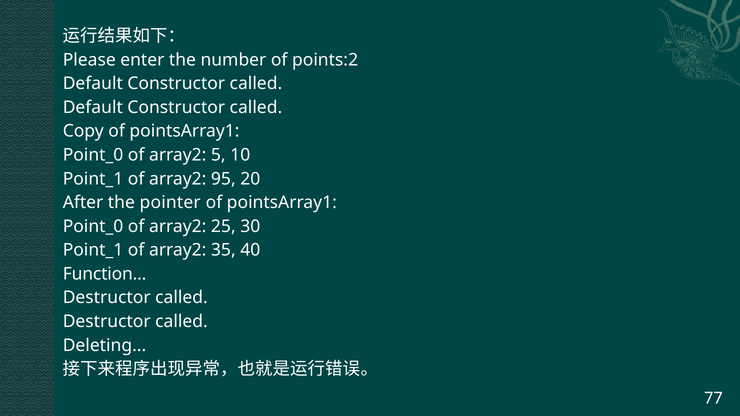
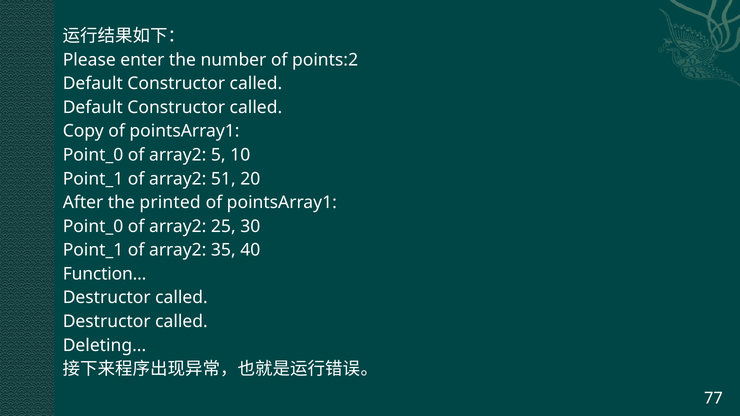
95: 95 -> 51
pointer: pointer -> printed
